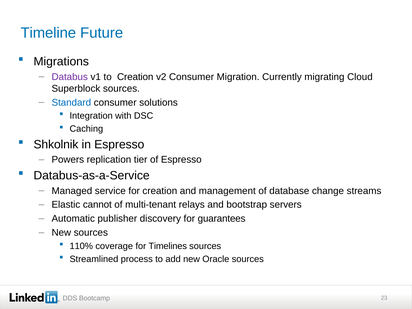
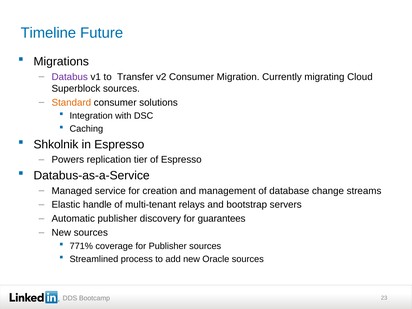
to Creation: Creation -> Transfer
Standard colour: blue -> orange
cannot: cannot -> handle
110%: 110% -> 771%
for Timelines: Timelines -> Publisher
